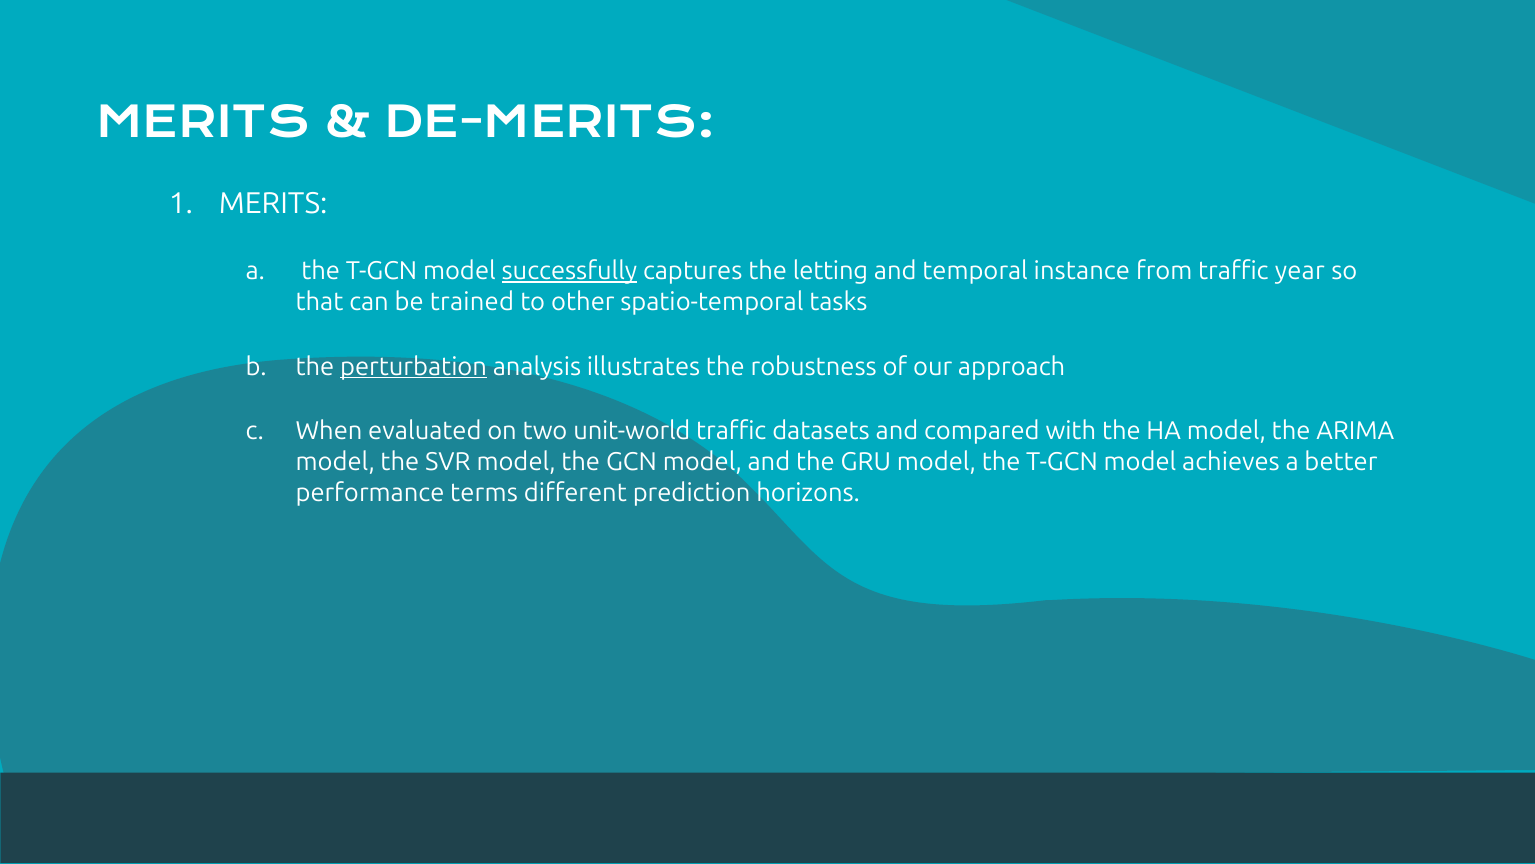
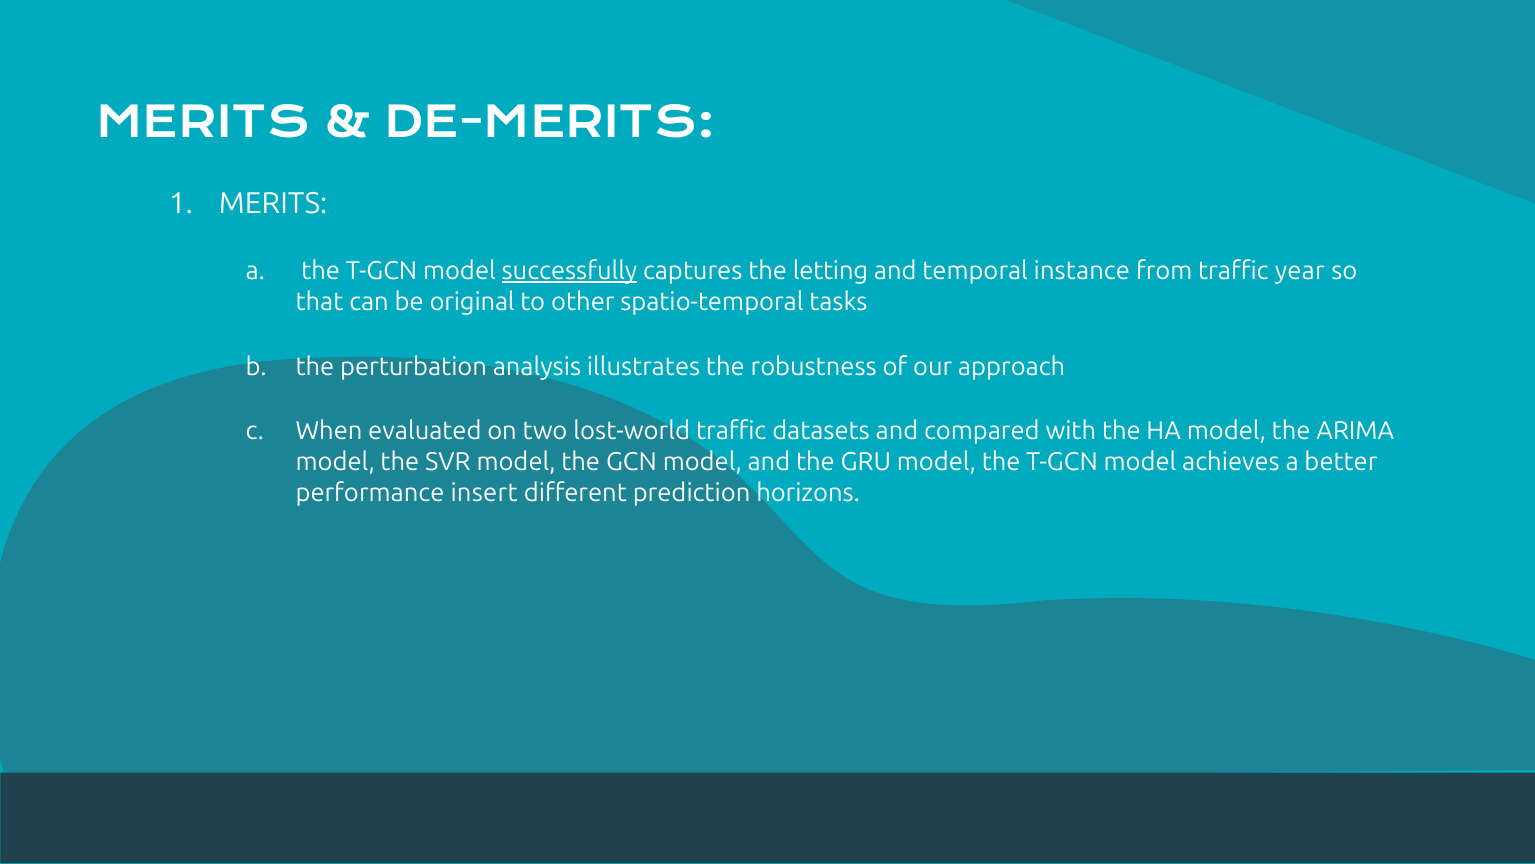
trained: trained -> original
perturbation underline: present -> none
unit-world: unit-world -> lost-world
terms: terms -> insert
